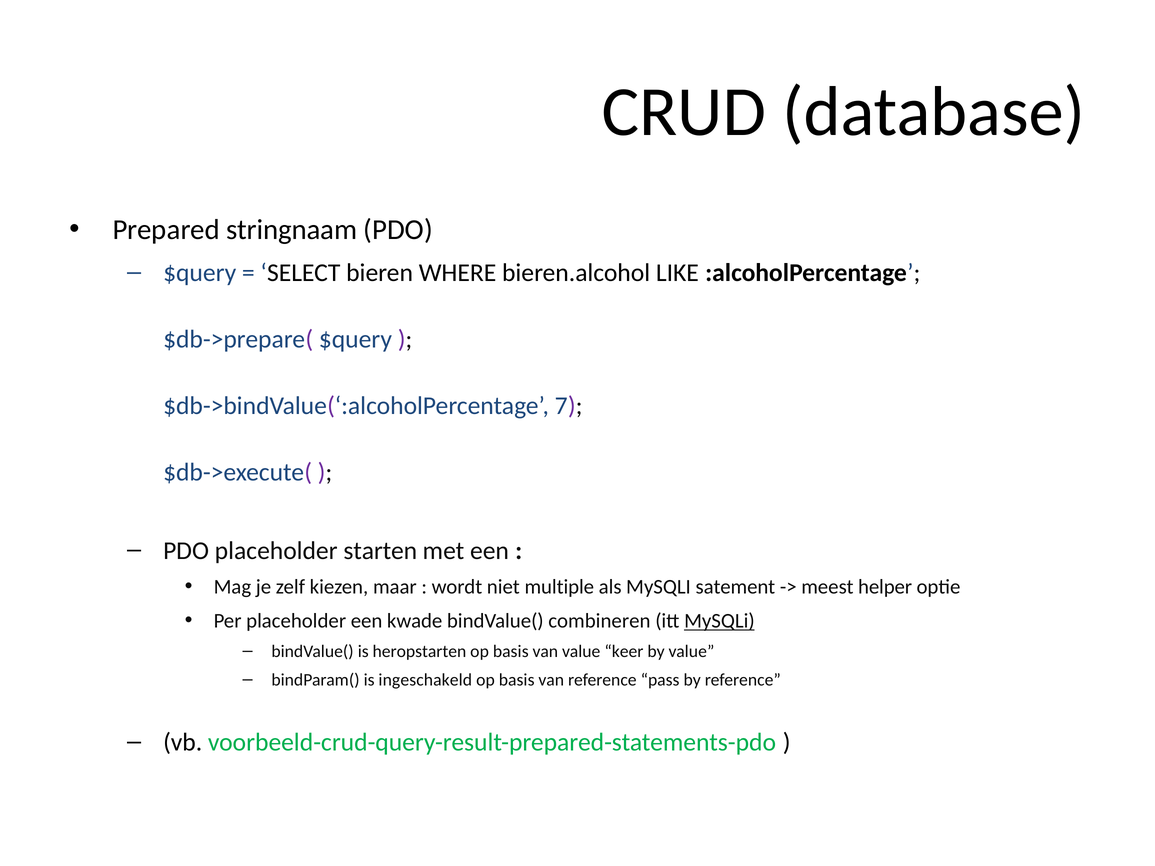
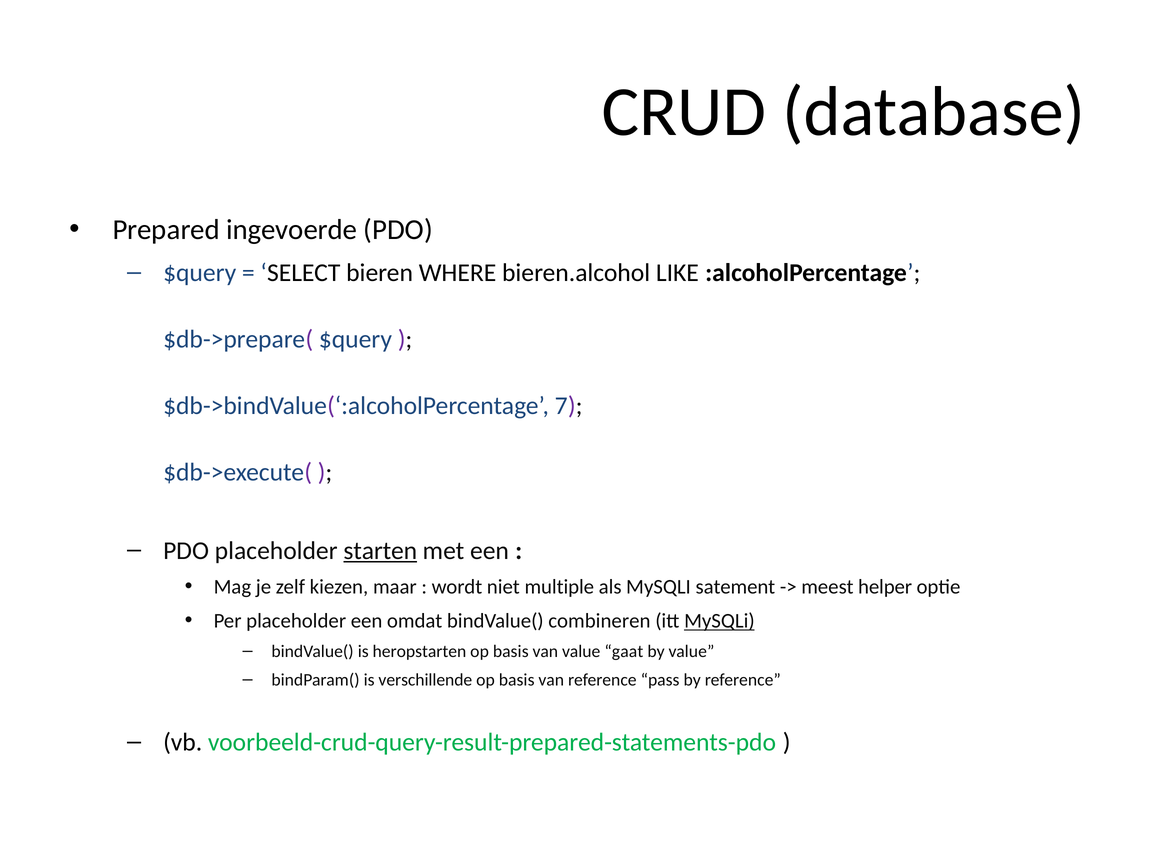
stringnaam: stringnaam -> ingevoerde
starten underline: none -> present
kwade: kwade -> omdat
keer: keer -> gaat
ingeschakeld: ingeschakeld -> verschillende
